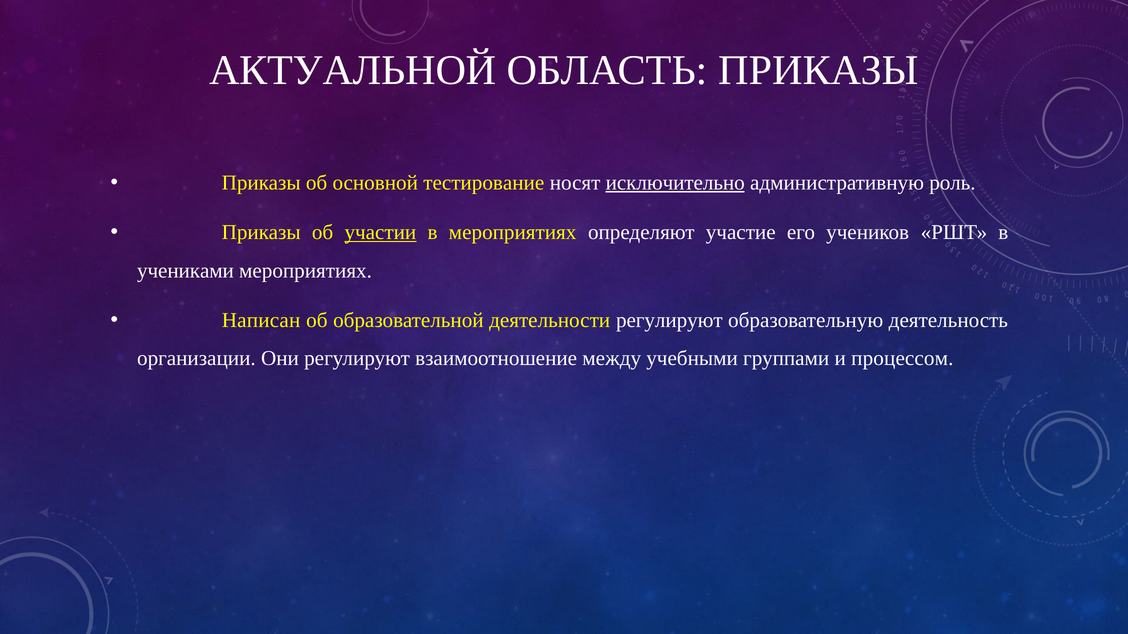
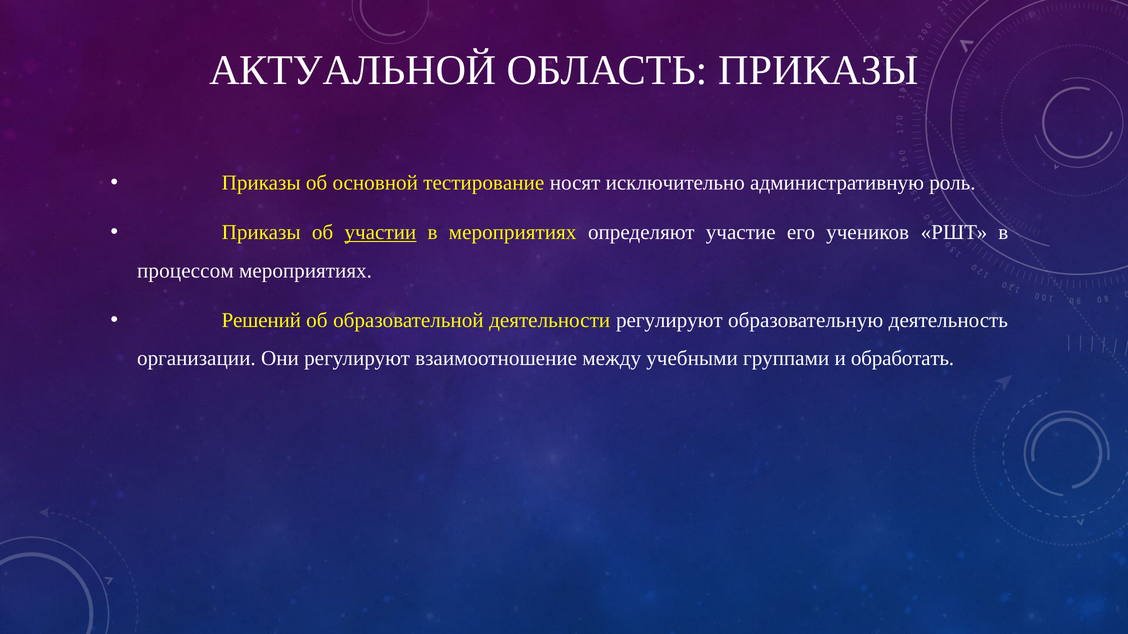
исключительно underline: present -> none
учениками: учениками -> процессом
Написан: Написан -> Решений
процессом: процессом -> обработать
